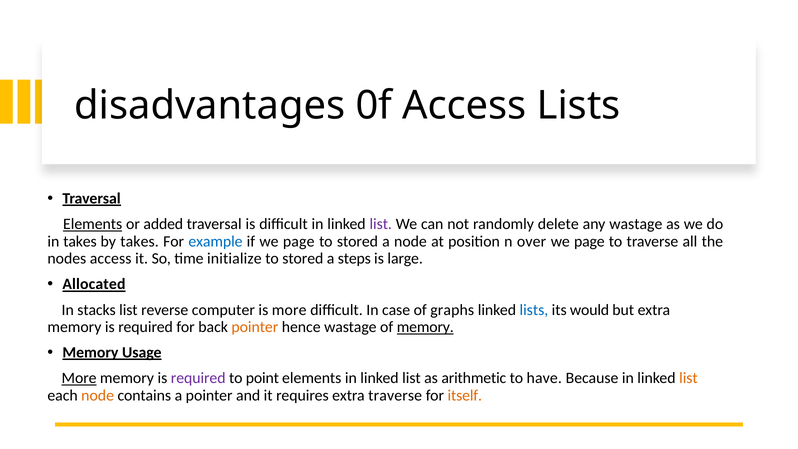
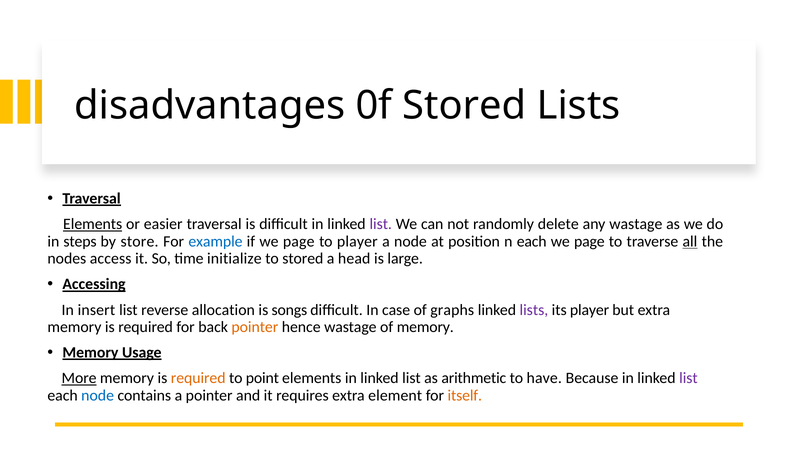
0f Access: Access -> Stored
added: added -> easier
in takes: takes -> steps
by takes: takes -> store
stored at (357, 241): stored -> player
n over: over -> each
all underline: none -> present
steps: steps -> head
Allocated: Allocated -> Accessing
stacks: stacks -> insert
computer: computer -> allocation
is more: more -> songs
lists at (534, 310) colour: blue -> purple
its would: would -> player
memory at (425, 327) underline: present -> none
required at (198, 378) colour: purple -> orange
list at (688, 378) colour: orange -> purple
node at (98, 395) colour: orange -> blue
extra traverse: traverse -> element
